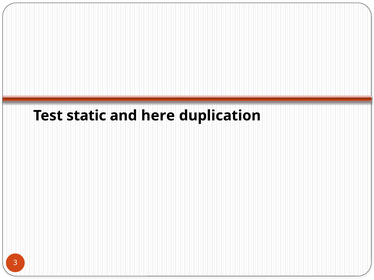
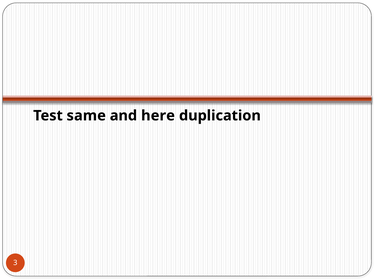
static: static -> same
